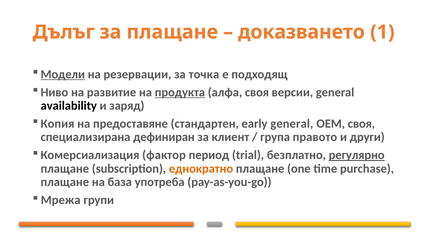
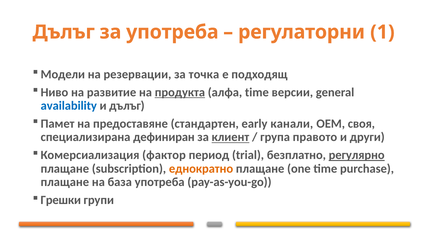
за плащане: плащане -> употреба
доказването: доказването -> регулаторни
Модели underline: present -> none
алфа своя: своя -> time
availability colour: black -> blue
и заряд: заряд -> дълъг
Копия: Копия -> Памет
early general: general -> канали
клиент underline: none -> present
Мрежа: Мрежа -> Грешки
